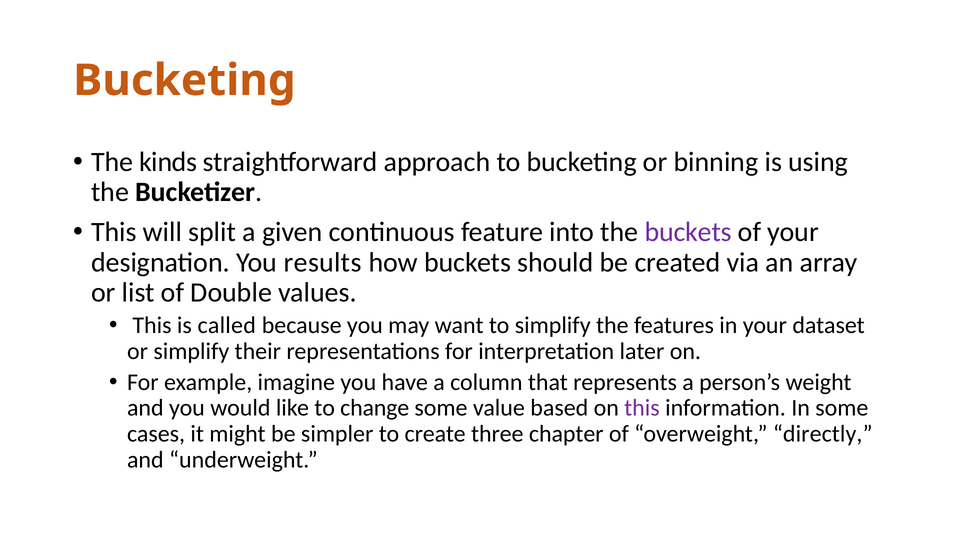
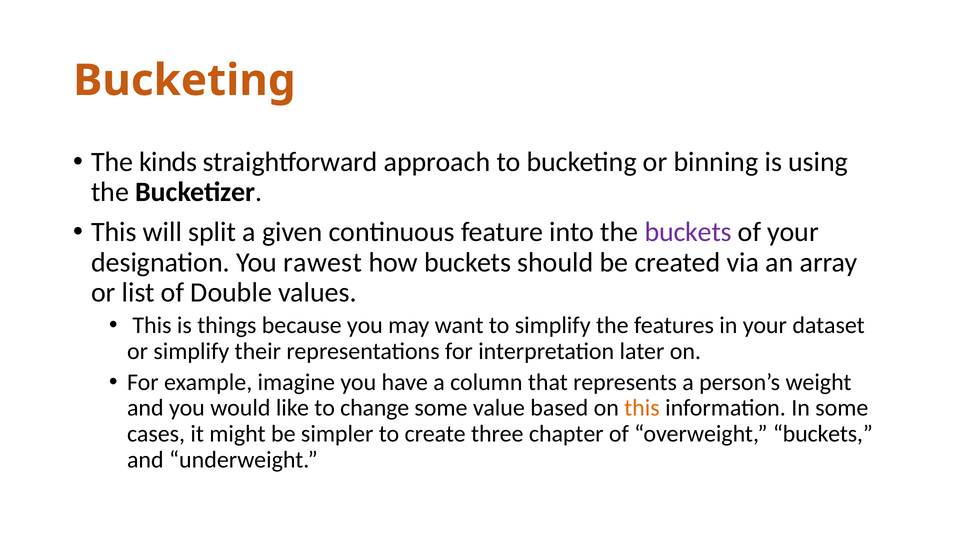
results: results -> rawest
called: called -> things
this at (642, 408) colour: purple -> orange
overweight directly: directly -> buckets
